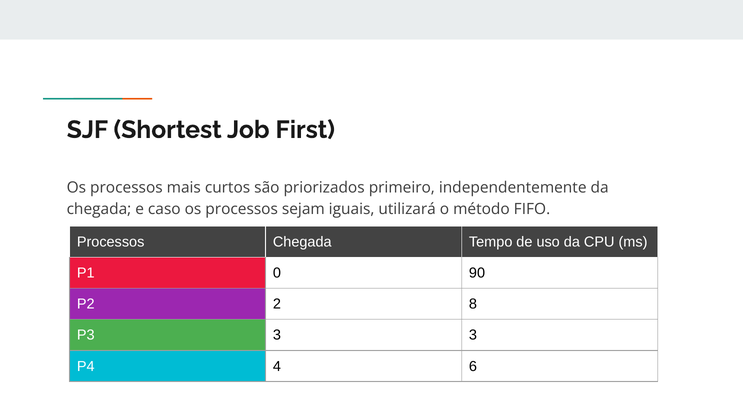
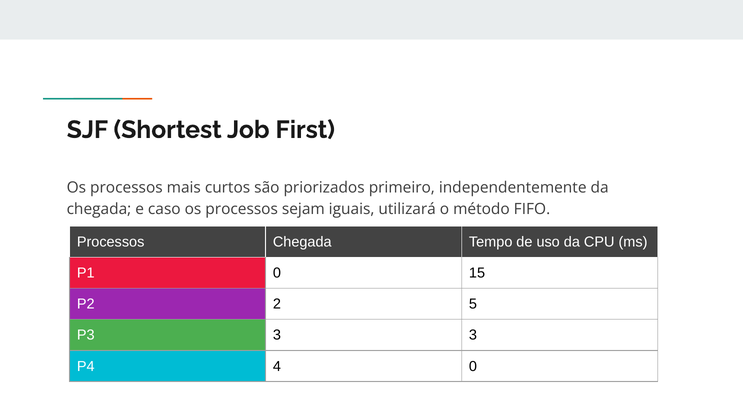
90: 90 -> 15
8: 8 -> 5
4 6: 6 -> 0
